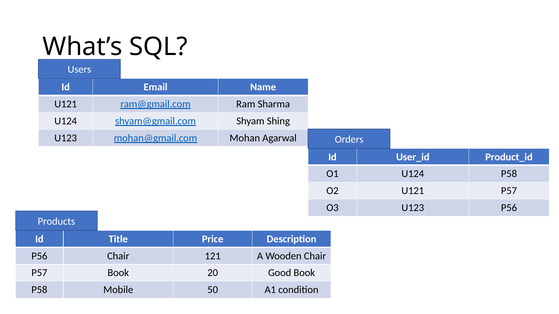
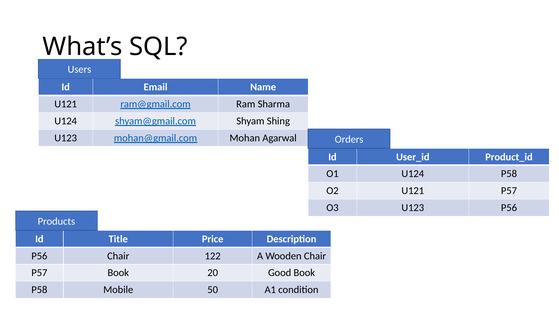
121: 121 -> 122
